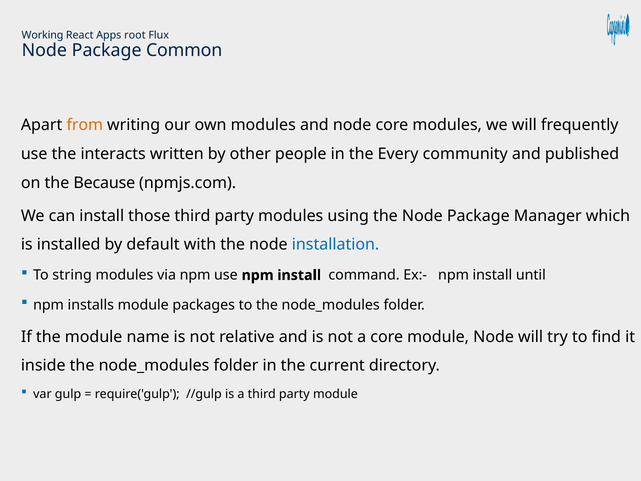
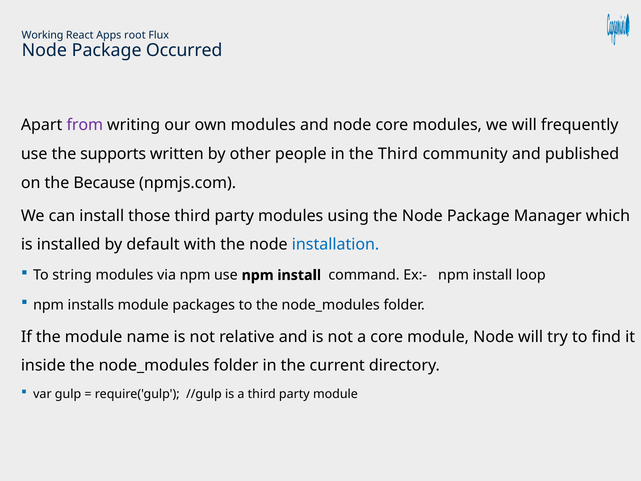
Common: Common -> Occurred
from colour: orange -> purple
interacts: interacts -> supports
the Every: Every -> Third
until: until -> loop
